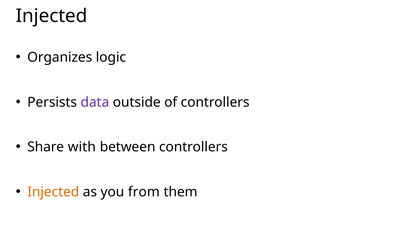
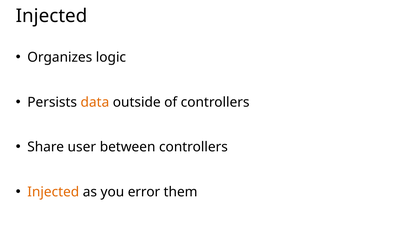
data colour: purple -> orange
with: with -> user
from: from -> error
